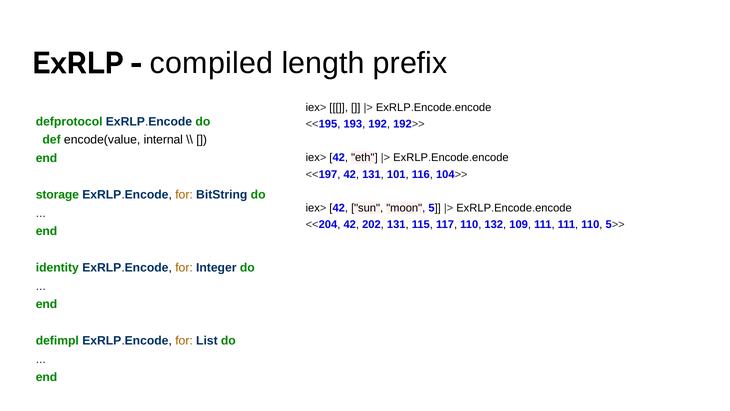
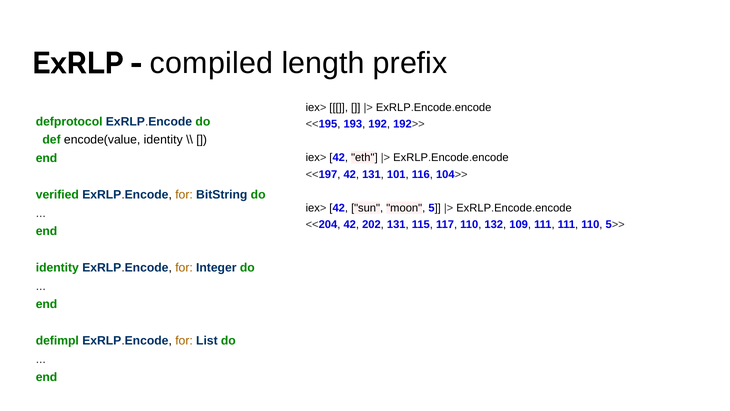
encode(value internal: internal -> identity
storage: storage -> verified
